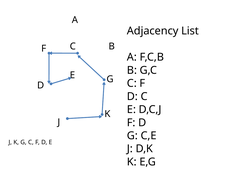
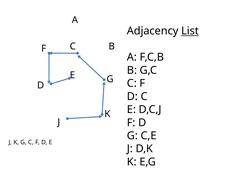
List underline: none -> present
